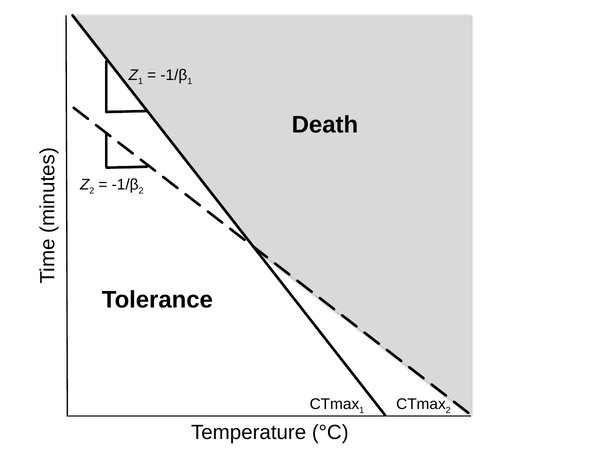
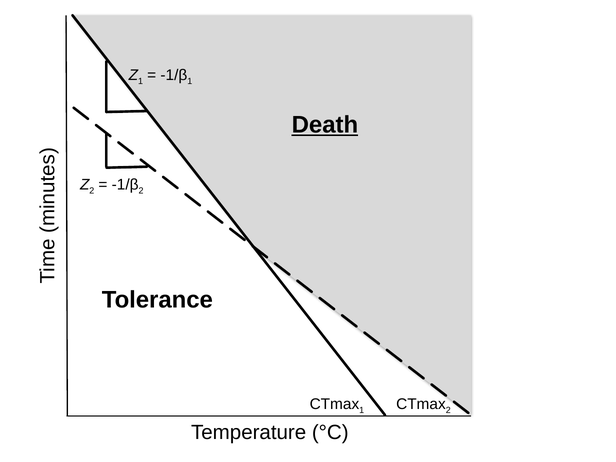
Death underline: none -> present
